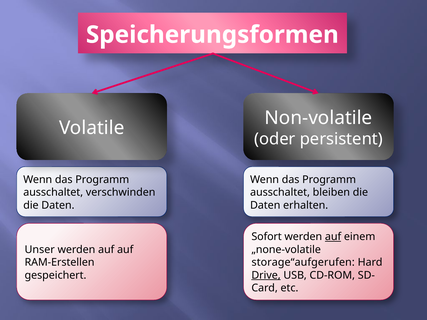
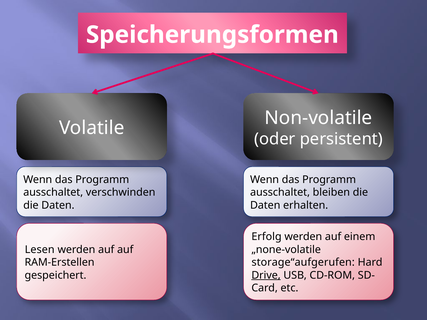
Sofort: Sofort -> Erfolg
auf at (333, 237) underline: present -> none
Unser: Unser -> Lesen
